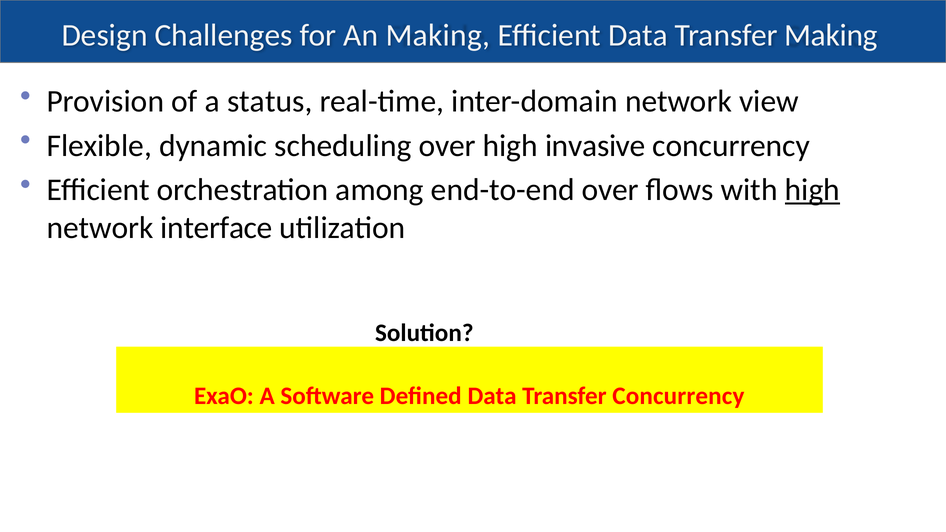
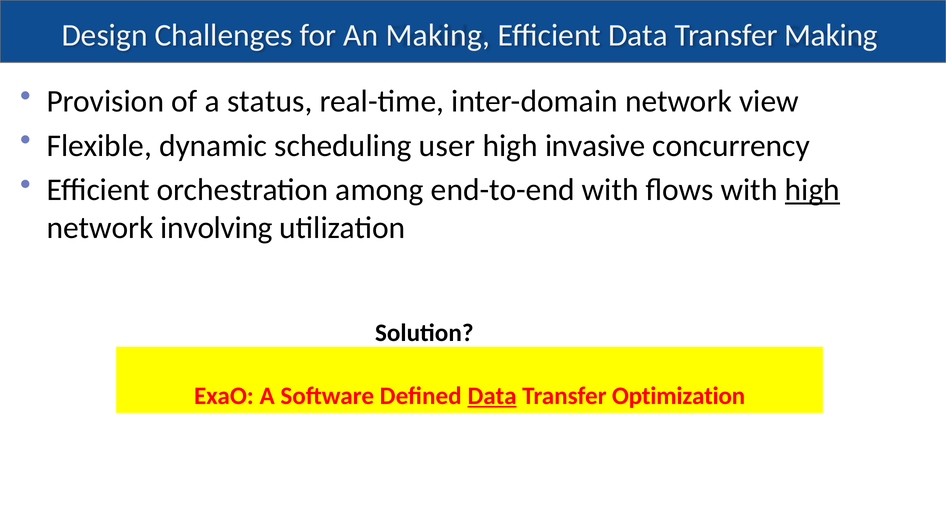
scheduling over: over -> user
end-to-end over: over -> with
interface: interface -> involving
Data at (492, 396) underline: none -> present
Transfer Concurrency: Concurrency -> Optimization
